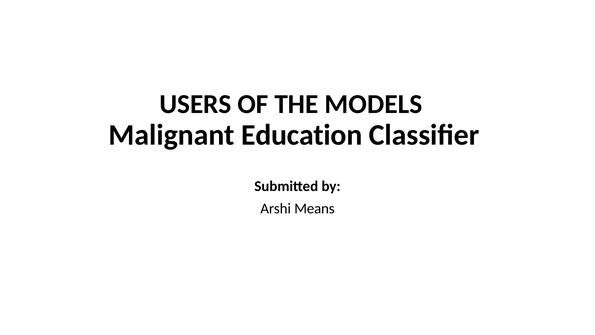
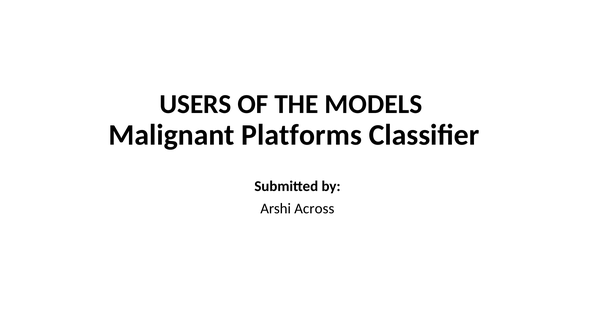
Education: Education -> Platforms
Means: Means -> Across
